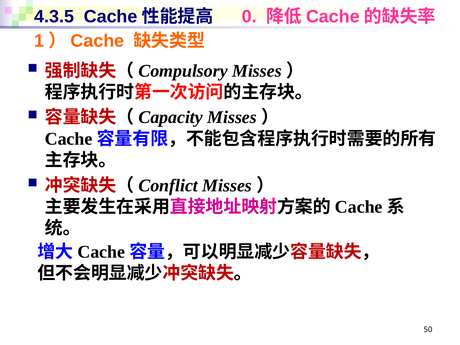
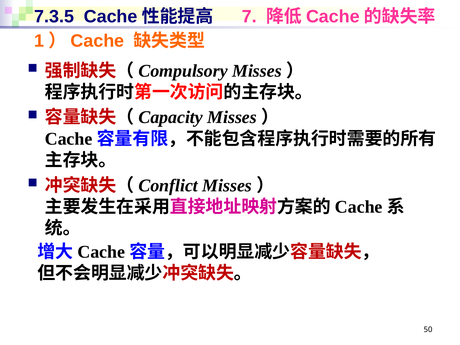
4.3.5: 4.3.5 -> 7.3.5
0: 0 -> 7
